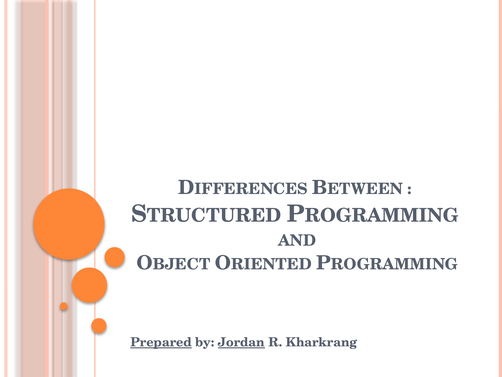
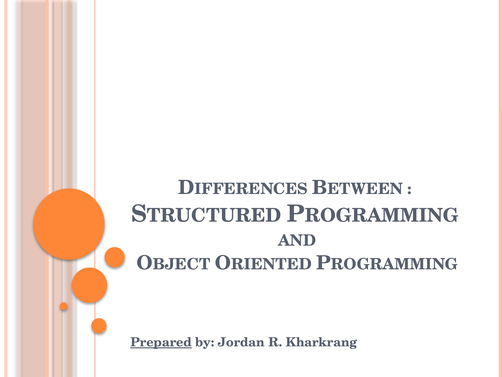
Jordan underline: present -> none
